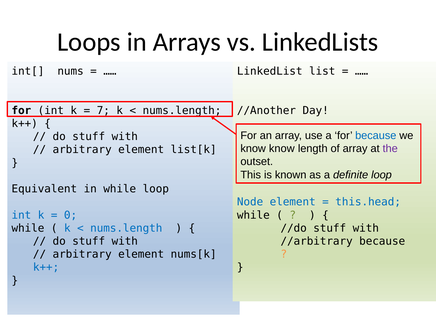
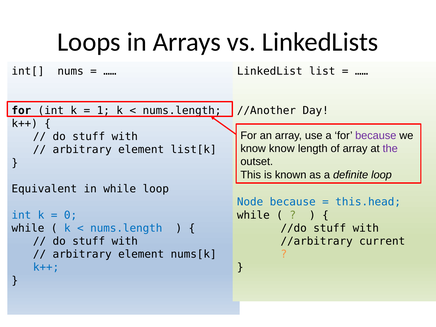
7: 7 -> 1
because at (376, 136) colour: blue -> purple
Node element: element -> because
//arbitrary because: because -> current
